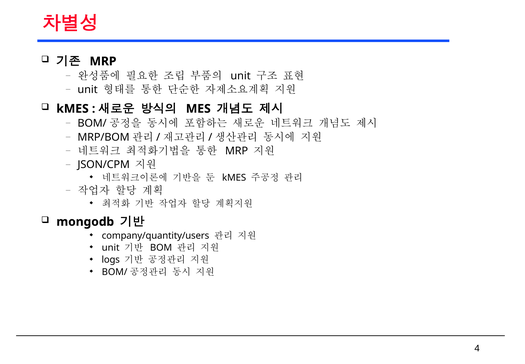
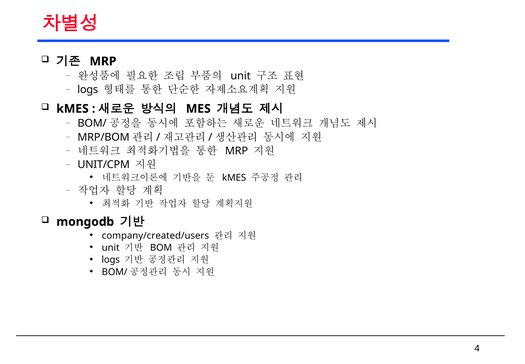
unit at (88, 90): unit -> logs
JSON/CPM: JSON/CPM -> UNIT/CPM
company/quantity/users: company/quantity/users -> company/created/users
